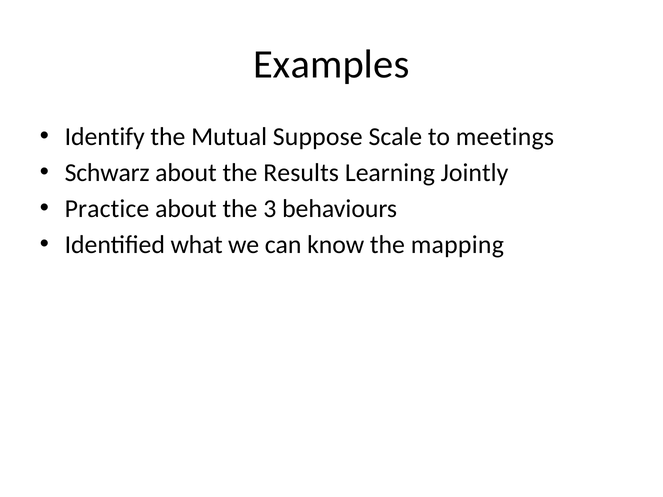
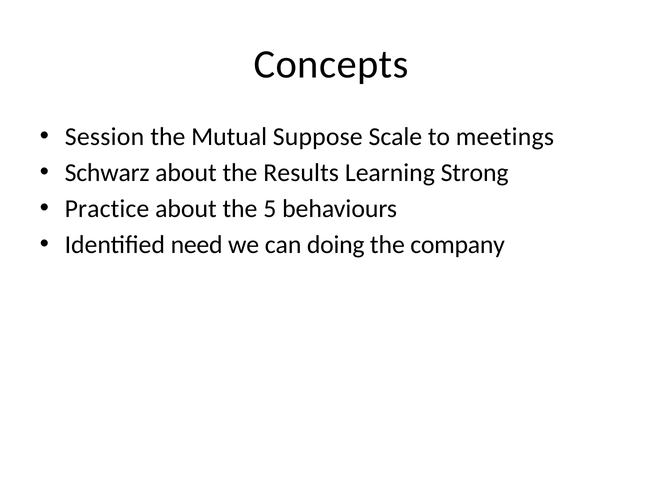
Examples: Examples -> Concepts
Identify: Identify -> Session
Jointly: Jointly -> Strong
3: 3 -> 5
what: what -> need
know: know -> doing
mapping: mapping -> company
